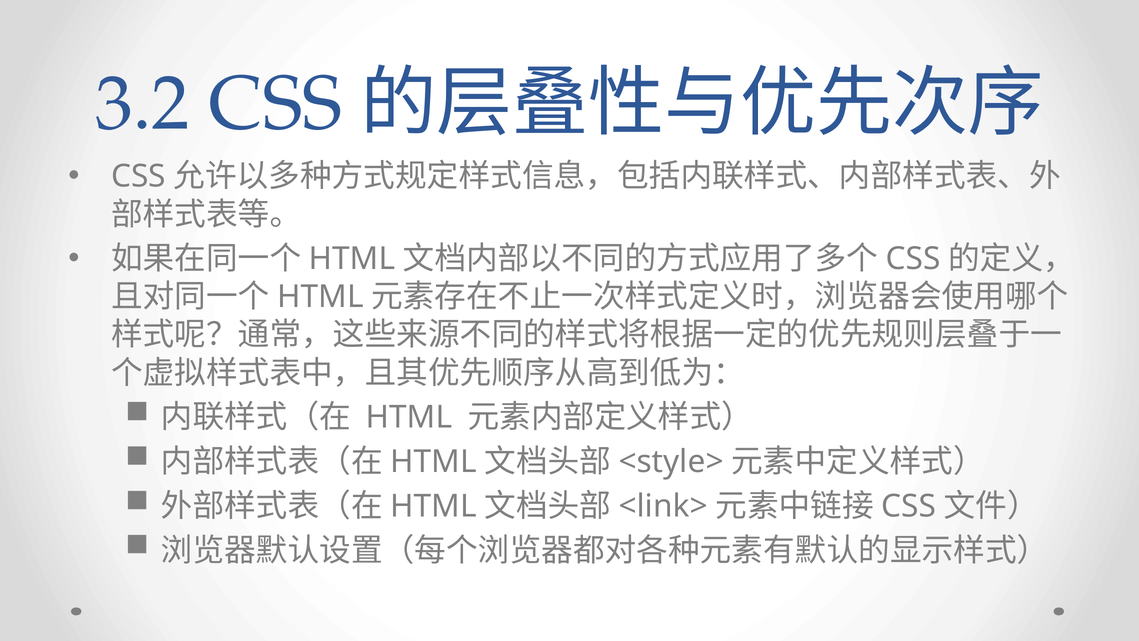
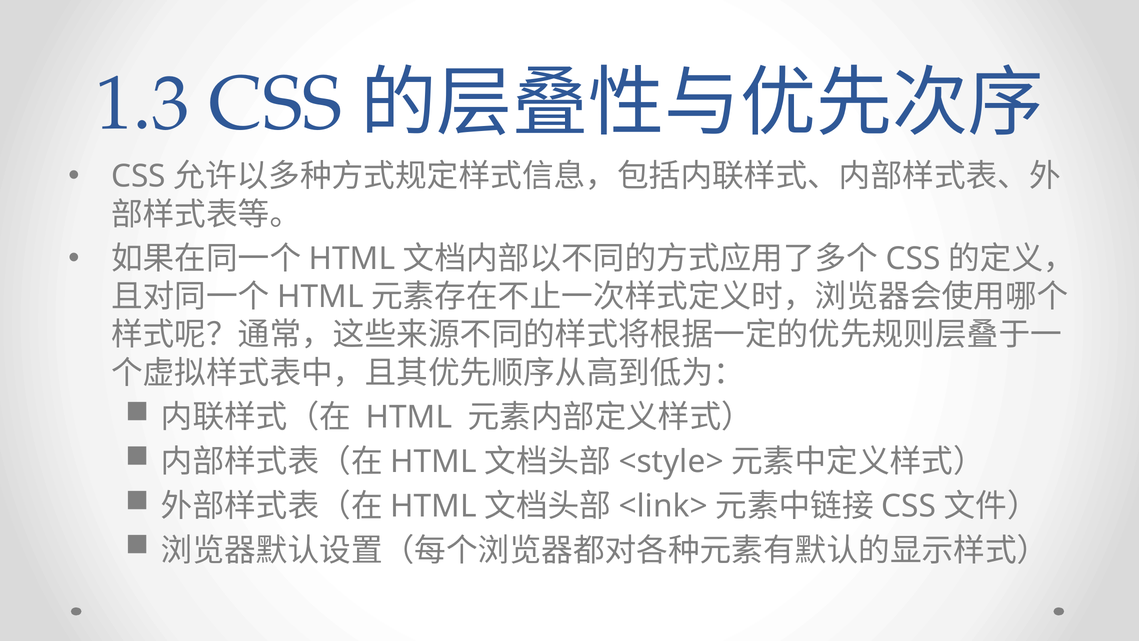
3.2: 3.2 -> 1.3
